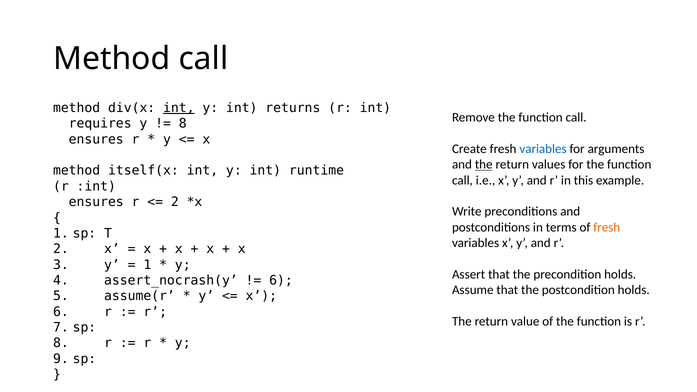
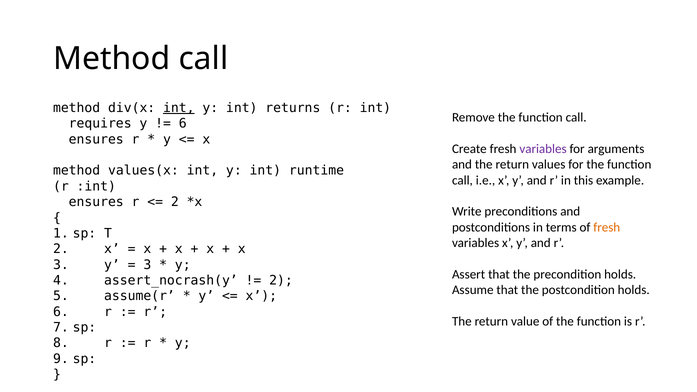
8 at (183, 124): 8 -> 6
variables at (543, 149) colour: blue -> purple
the at (484, 165) underline: present -> none
itself(x: itself(x -> values(x
1 at (147, 265): 1 -> 3
6 at (281, 280): 6 -> 2
